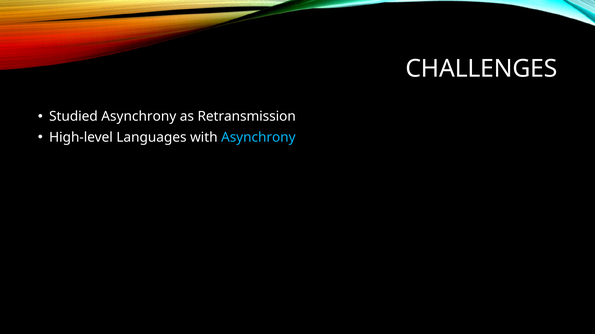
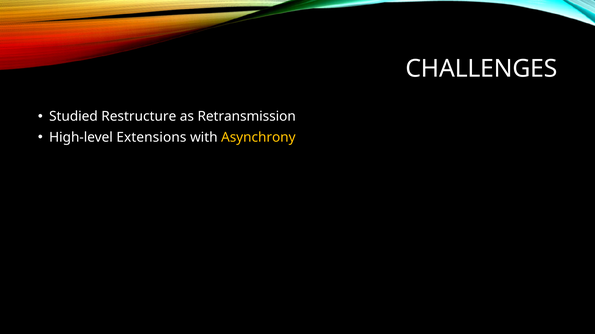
Studied Asynchrony: Asynchrony -> Restructure
Languages: Languages -> Extensions
Asynchrony at (258, 138) colour: light blue -> yellow
